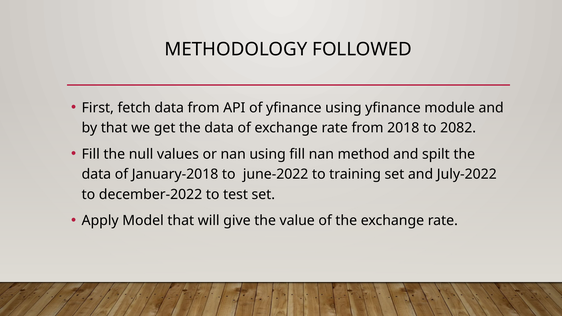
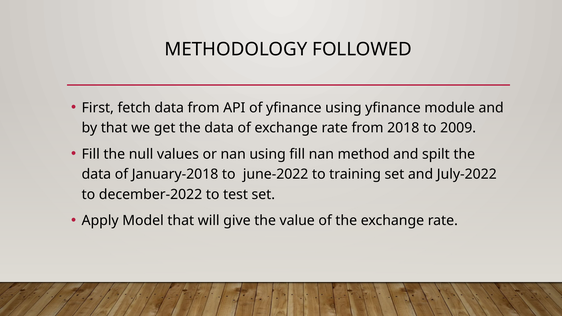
2082: 2082 -> 2009
